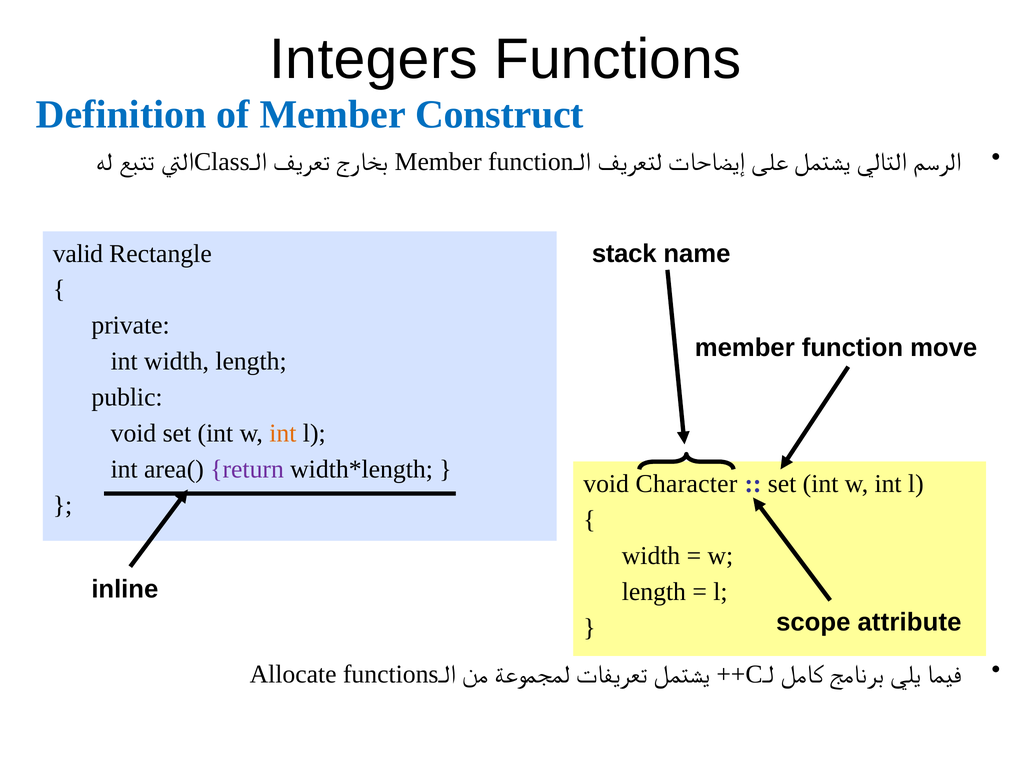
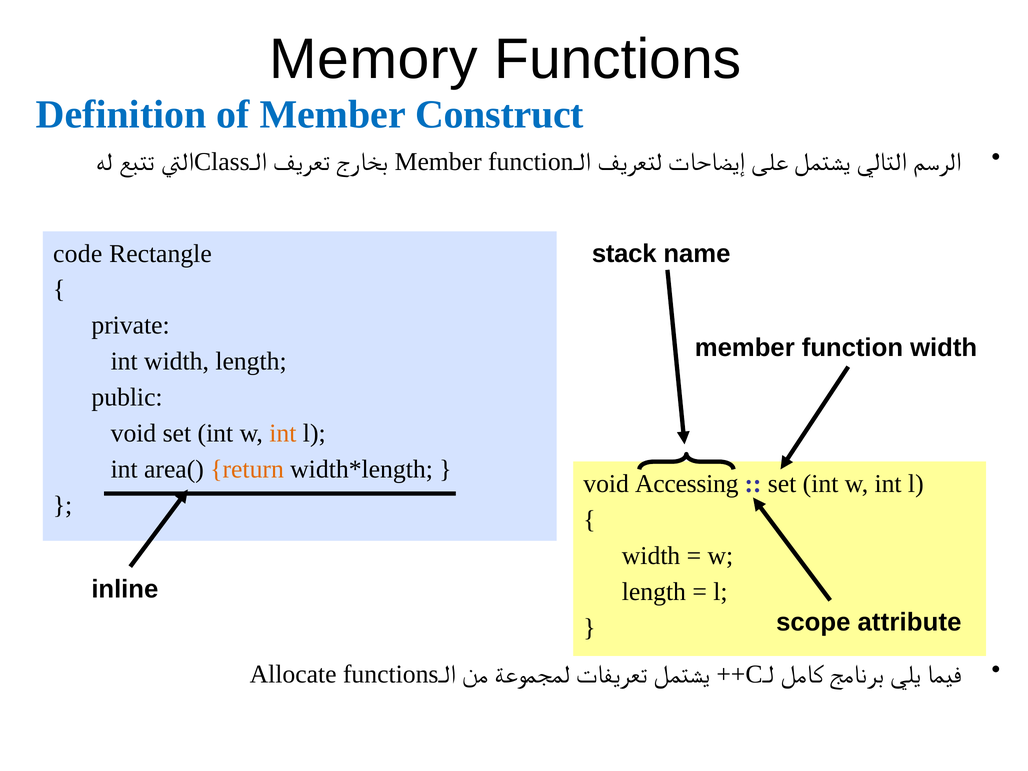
Integers: Integers -> Memory
valid: valid -> code
function move: move -> width
return colour: purple -> orange
Character: Character -> Accessing
